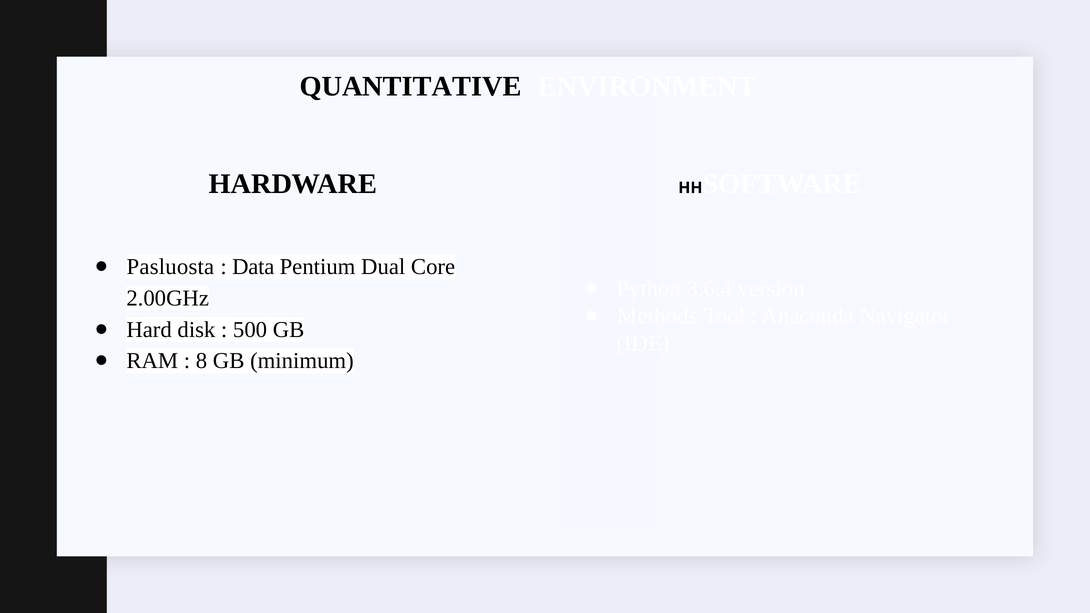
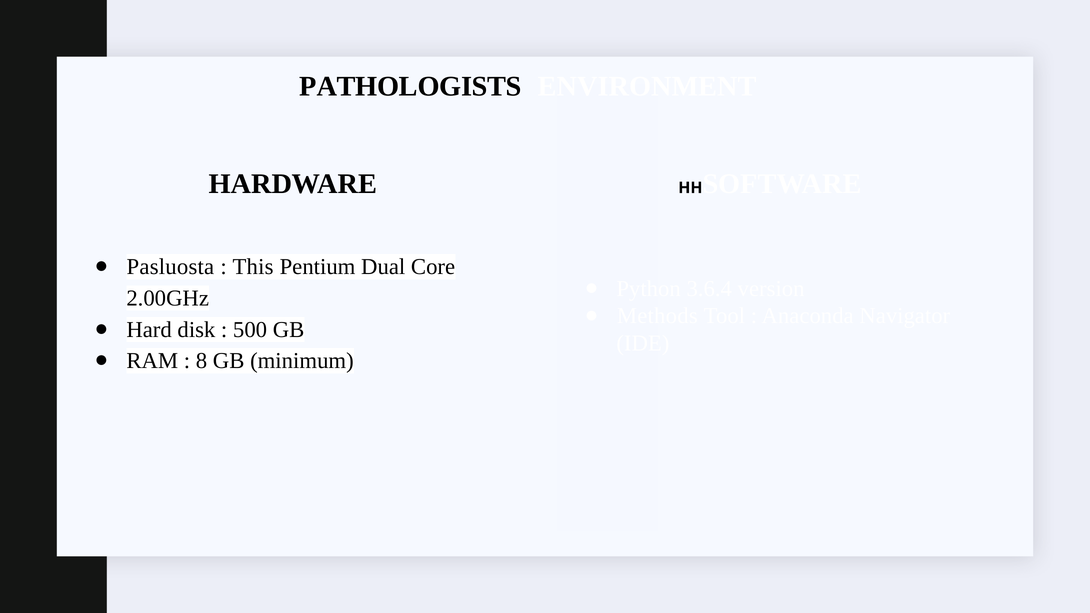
QUANTITATIVE: QUANTITATIVE -> PATHOLOGISTS
Data: Data -> This
